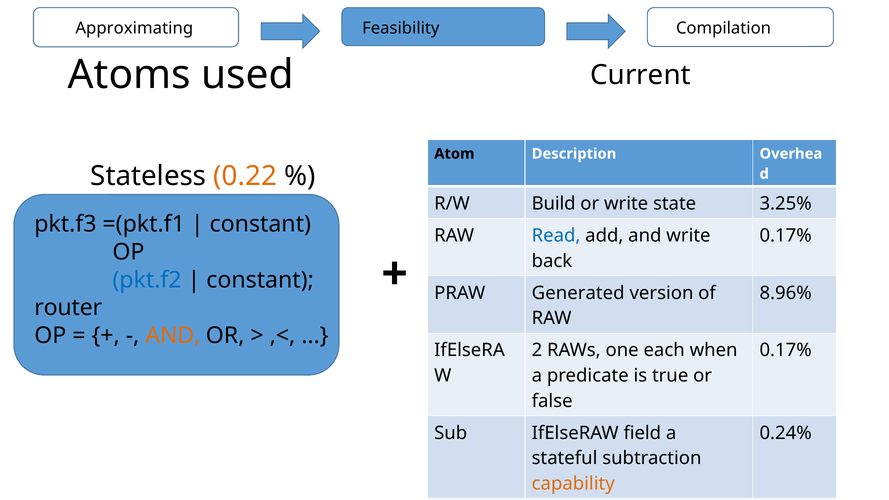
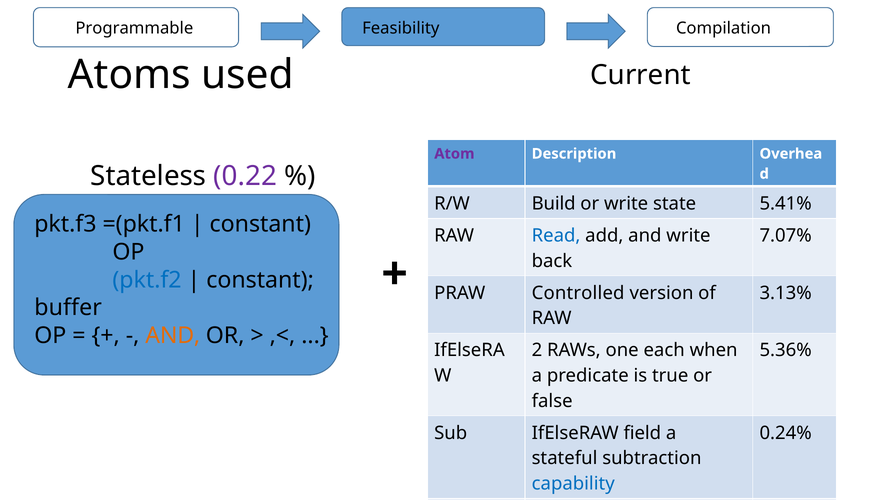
Approximating: Approximating -> Programmable
Atom colour: black -> purple
0.22 colour: orange -> purple
3.25%: 3.25% -> 5.41%
0.17% at (786, 236): 0.17% -> 7.07%
Generated: Generated -> Controlled
8.96%: 8.96% -> 3.13%
router: router -> buffer
0.17% at (786, 350): 0.17% -> 5.36%
capability colour: orange -> blue
